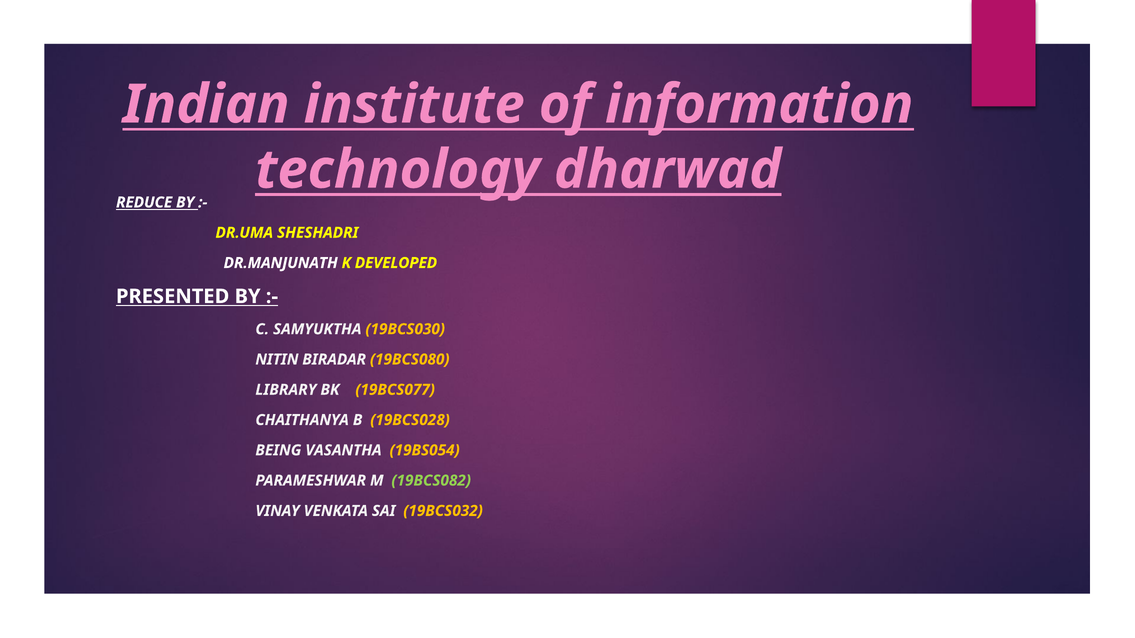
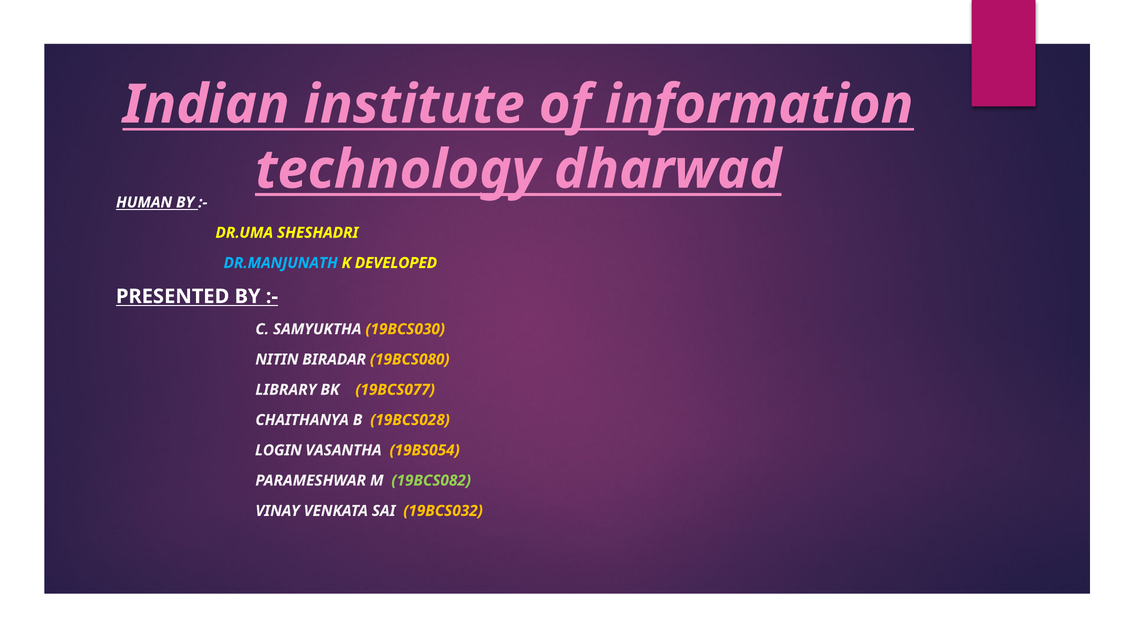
REDUCE: REDUCE -> HUMAN
DR.MANJUNATH colour: white -> light blue
BEING: BEING -> LOGIN
